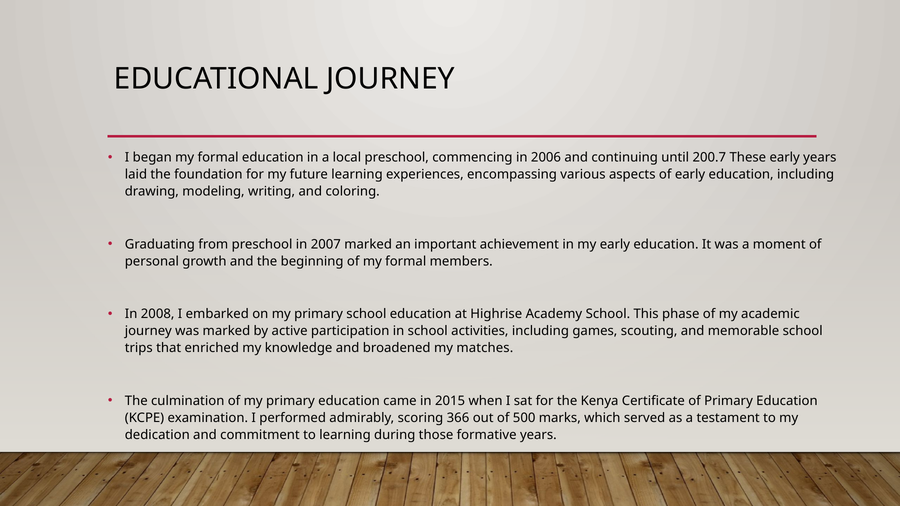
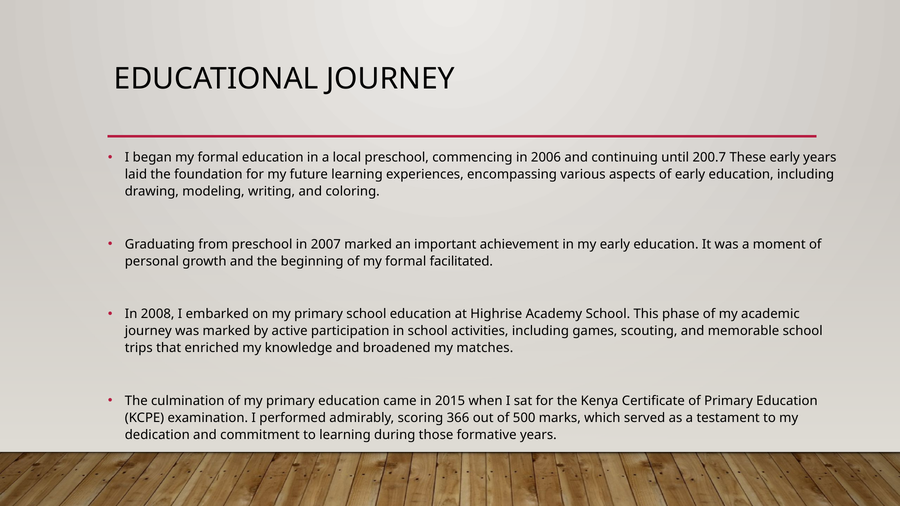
members: members -> facilitated
